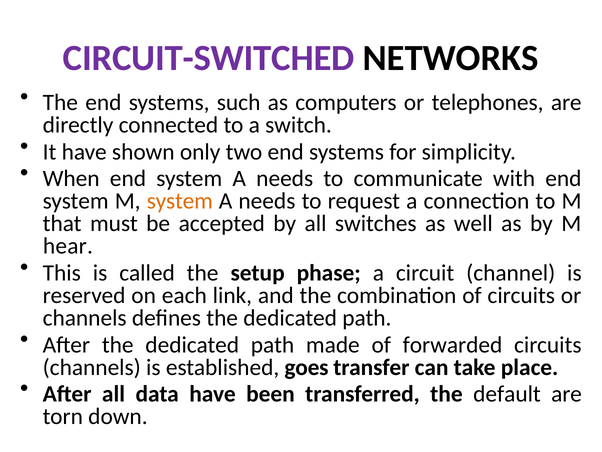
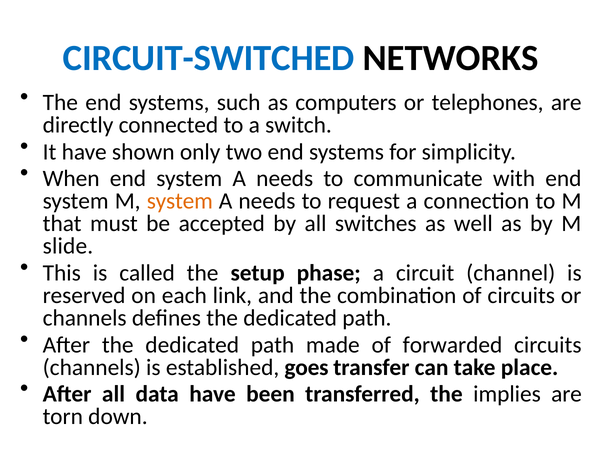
CIRCUIT-SWITCHED colour: purple -> blue
hear: hear -> slide
default: default -> implies
